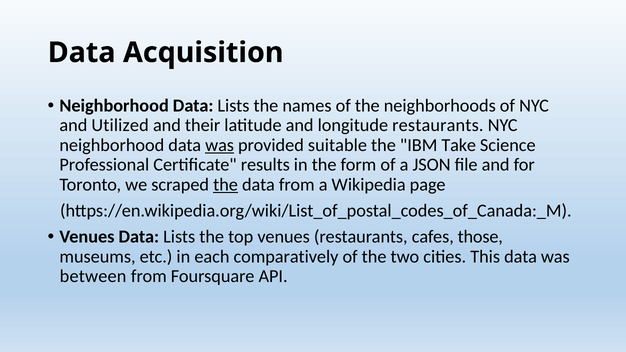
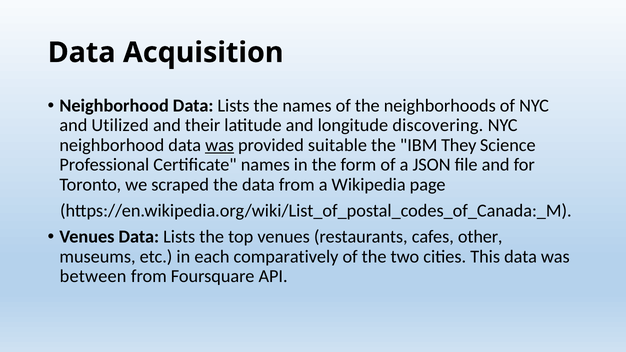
longitude restaurants: restaurants -> discovering
Take: Take -> They
Certificate results: results -> names
the at (226, 185) underline: present -> none
those: those -> other
